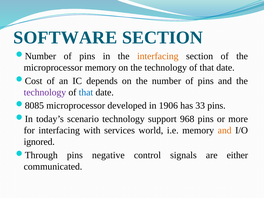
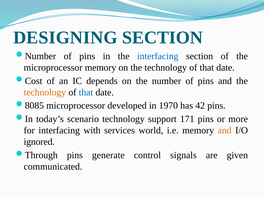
SOFTWARE: SOFTWARE -> DESIGNING
interfacing at (158, 56) colour: orange -> blue
technology at (45, 92) colour: purple -> orange
1906: 1906 -> 1970
33: 33 -> 42
968: 968 -> 171
negative: negative -> generate
either: either -> given
